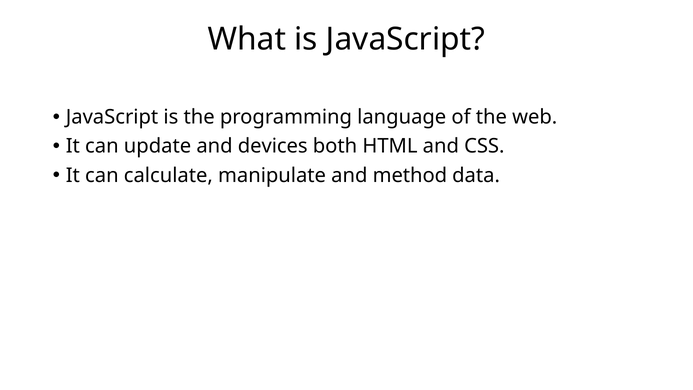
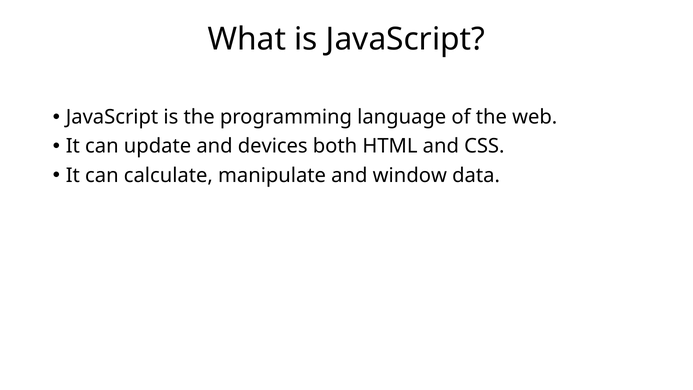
method: method -> window
